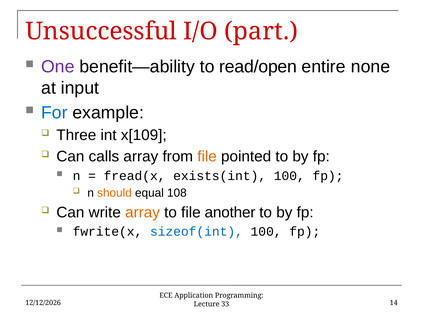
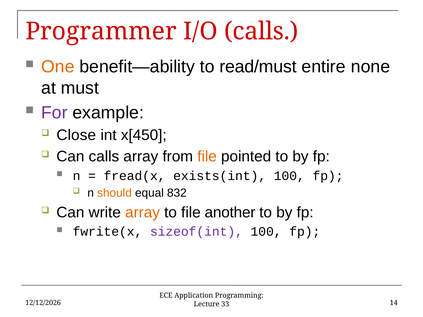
Unsuccessful: Unsuccessful -> Programmer
I/O part: part -> calls
One colour: purple -> orange
read/open: read/open -> read/must
input: input -> must
For colour: blue -> purple
Three: Three -> Close
x[109: x[109 -> x[450
108: 108 -> 832
sizeof(int colour: blue -> purple
